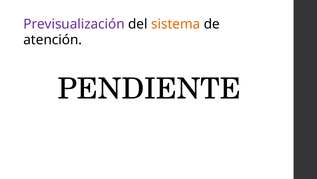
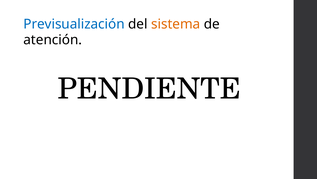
Previsualización colour: purple -> blue
